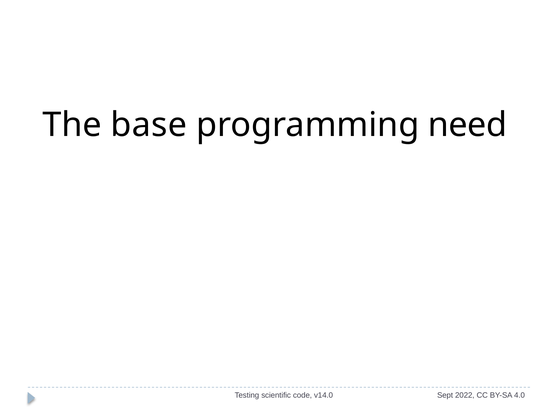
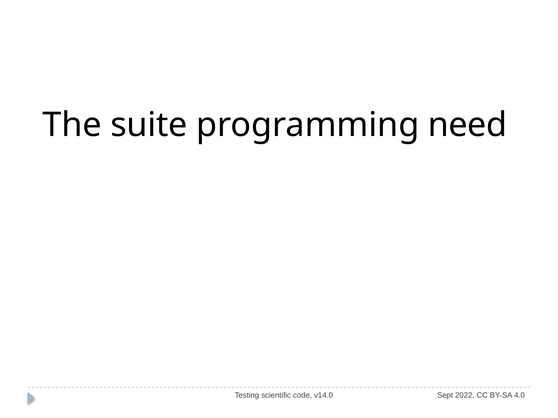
base: base -> suite
